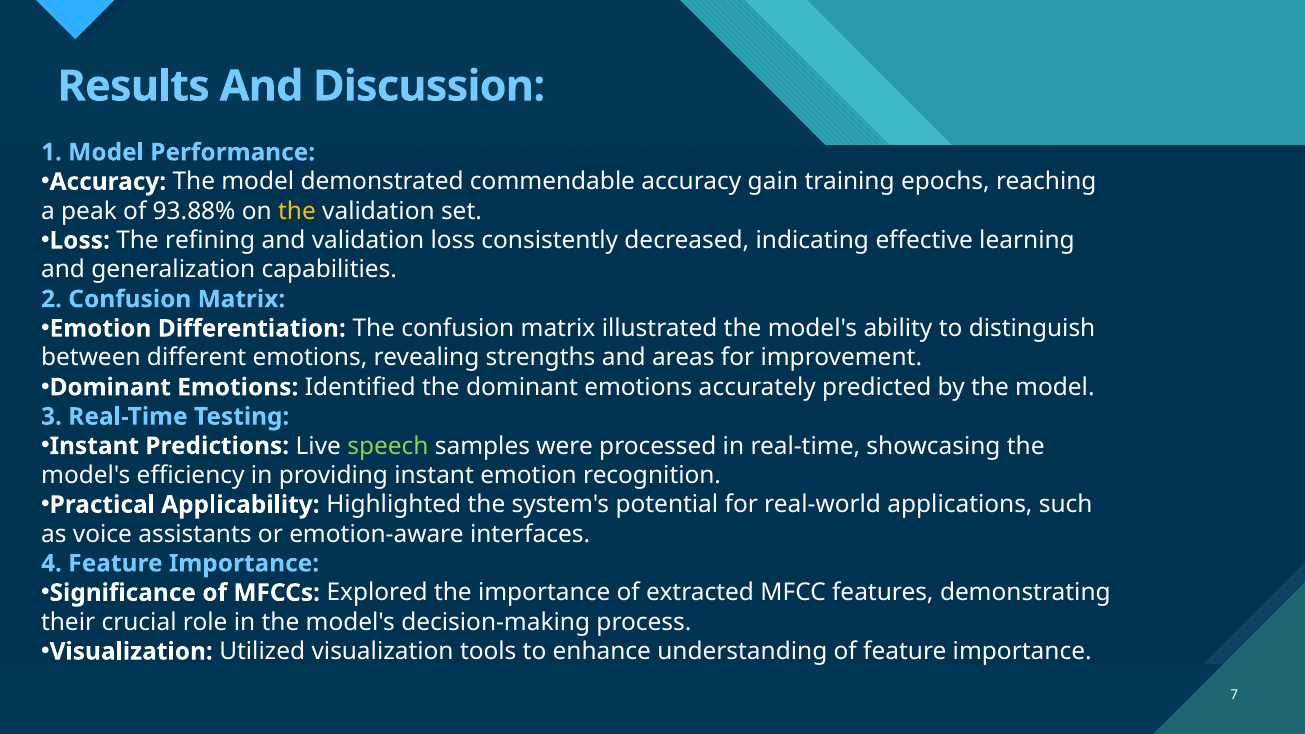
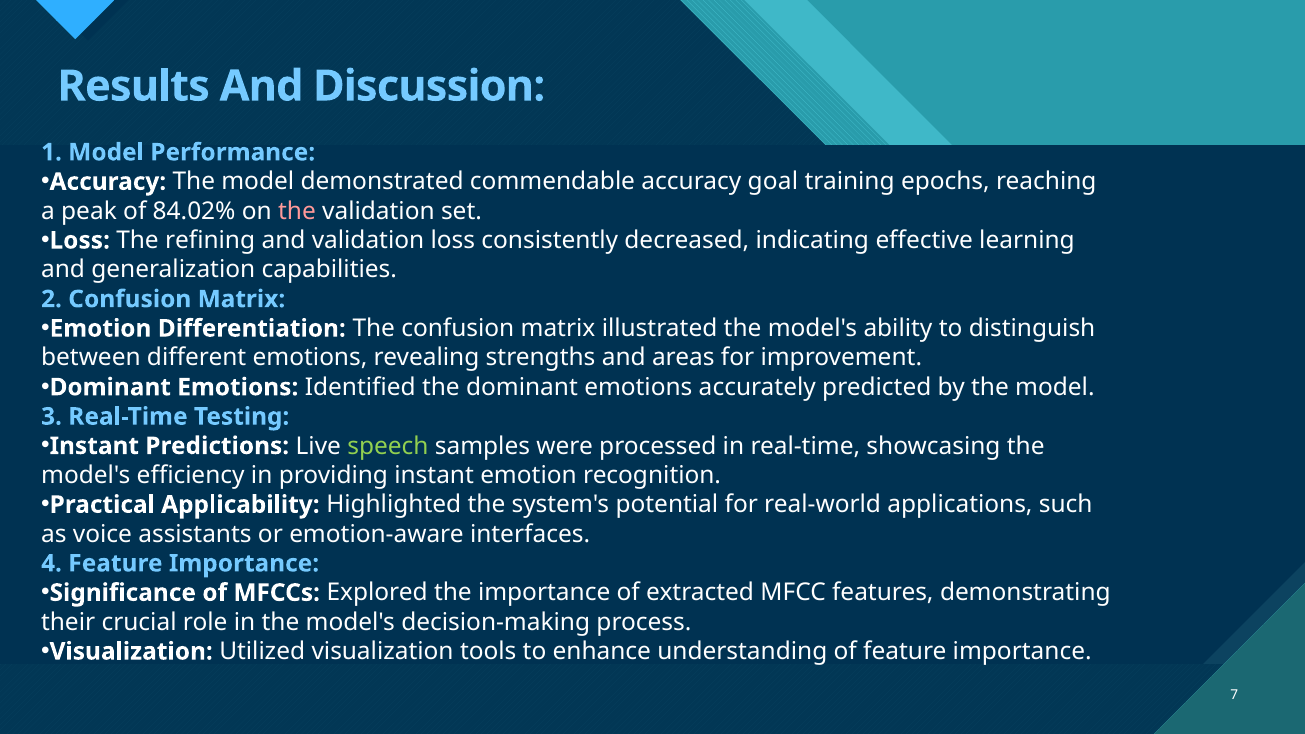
gain: gain -> goal
93.88%: 93.88% -> 84.02%
the at (297, 211) colour: yellow -> pink
